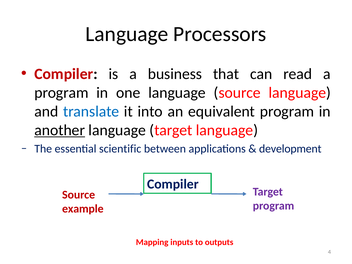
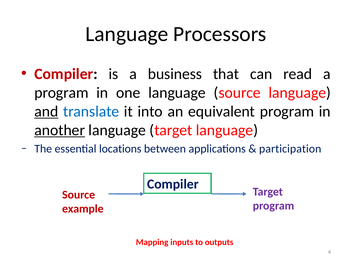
and underline: none -> present
scientific: scientific -> locations
development: development -> participation
